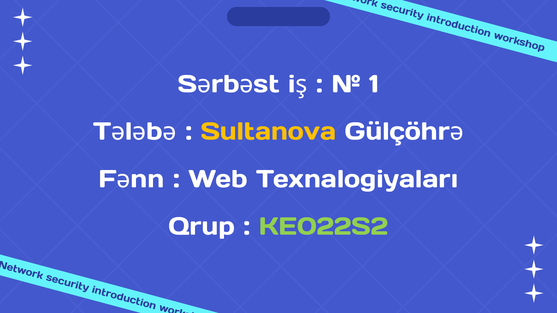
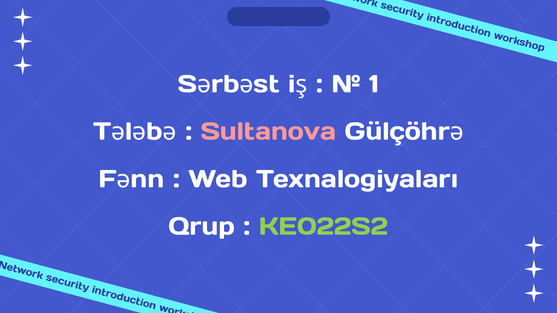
Sultanova colour: yellow -> pink
